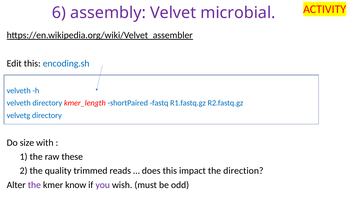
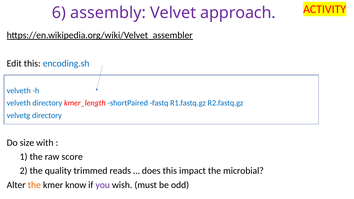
microbial: microbial -> approach
these: these -> score
direction: direction -> microbial
the at (34, 185) colour: purple -> orange
